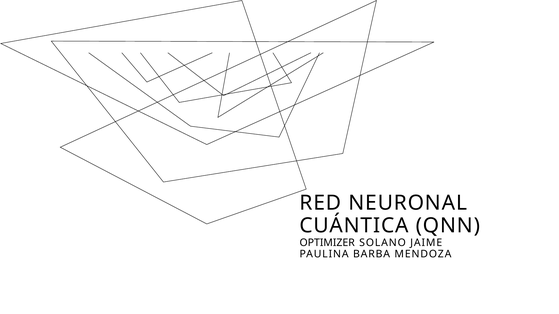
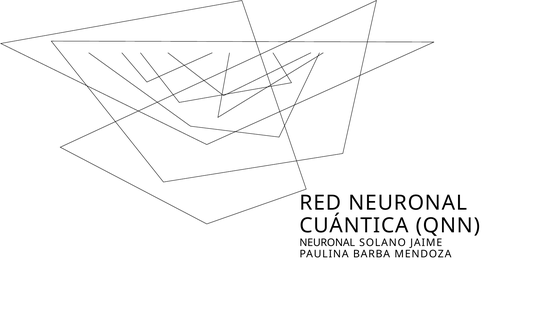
OPTIMIZER at (327, 243): OPTIMIZER -> NEURONAL
